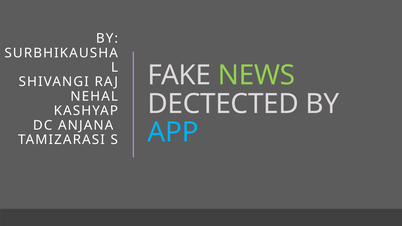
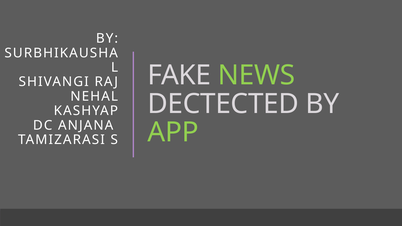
APP colour: light blue -> light green
